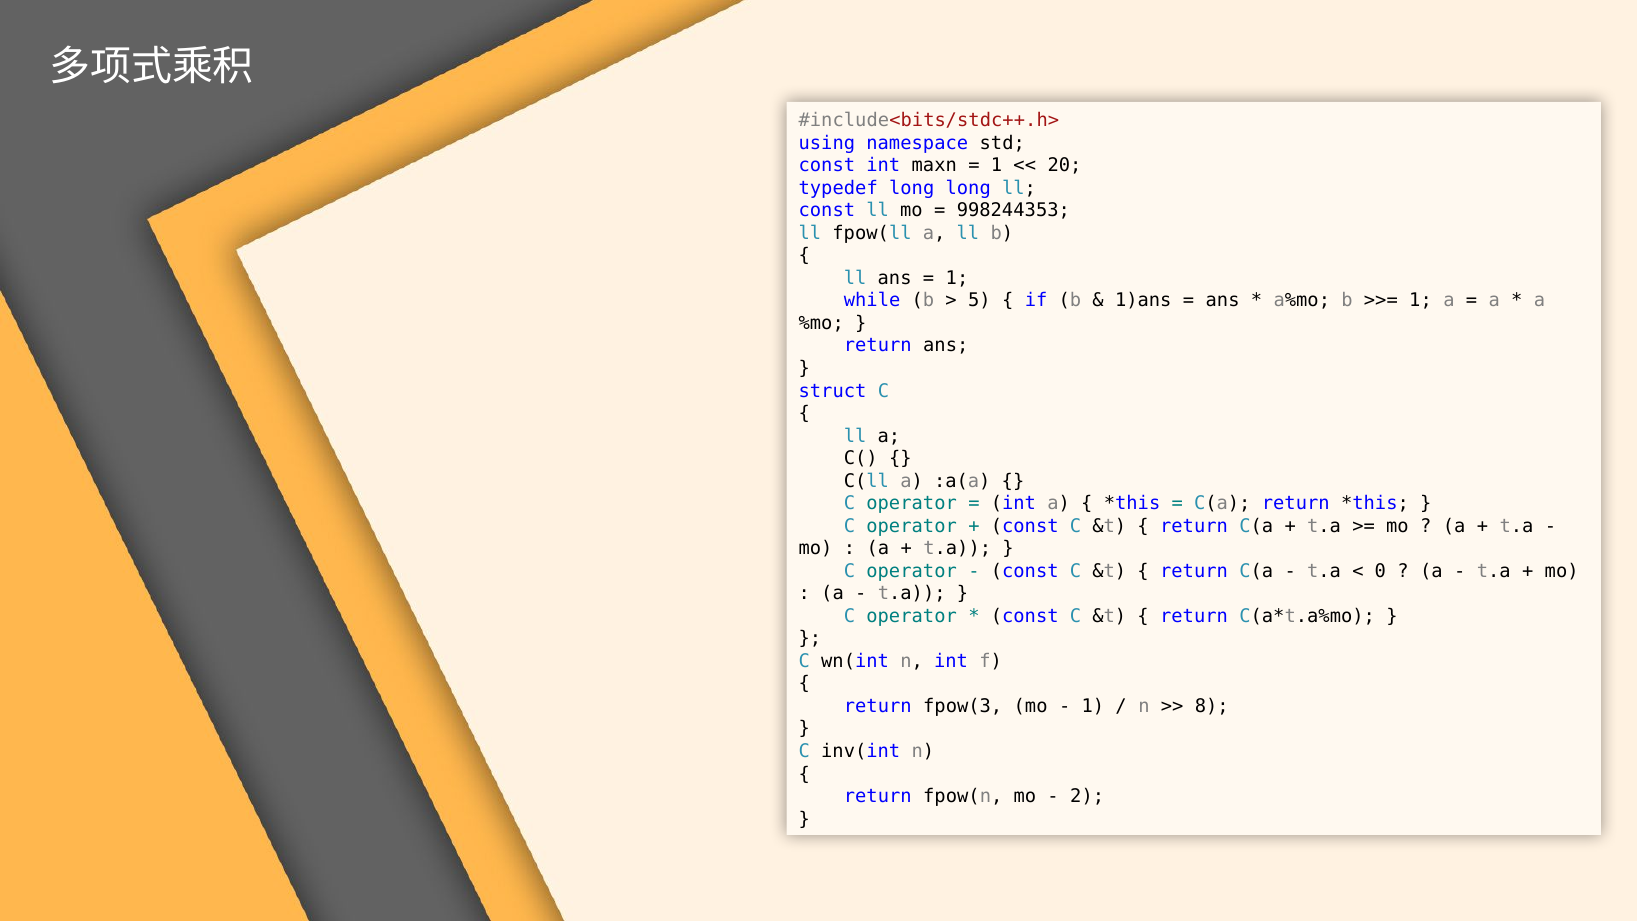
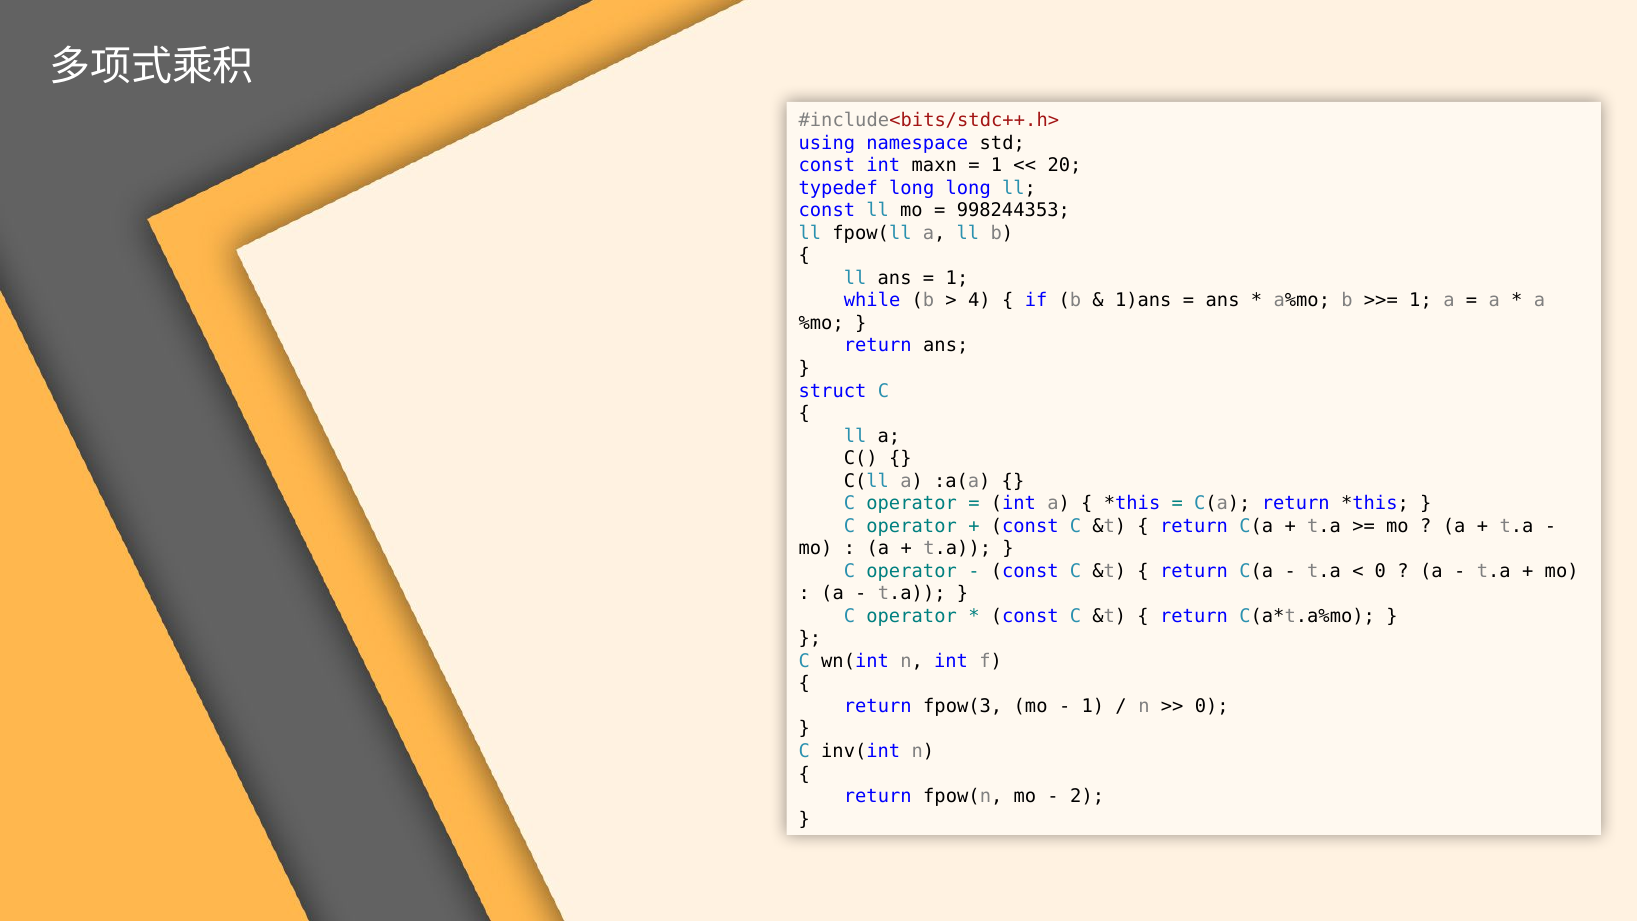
5: 5 -> 4
8 at (1212, 706): 8 -> 0
